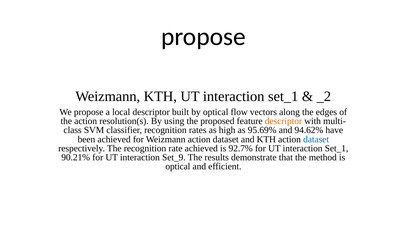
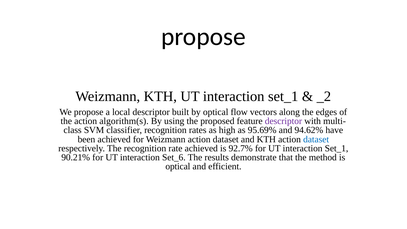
resolution(s: resolution(s -> algorithm(s
descriptor at (283, 121) colour: orange -> purple
Set_9: Set_9 -> Set_6
